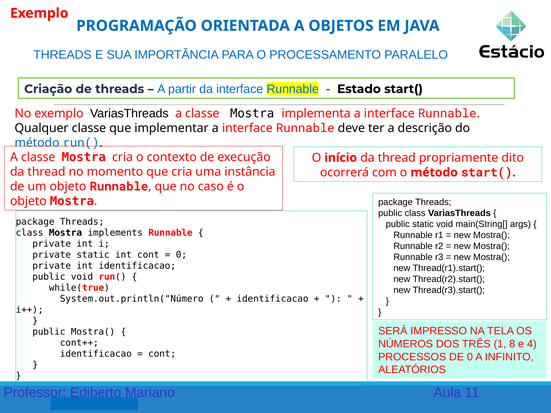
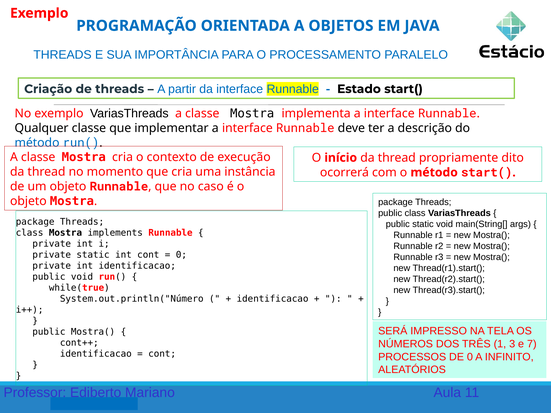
8: 8 -> 3
4: 4 -> 7
